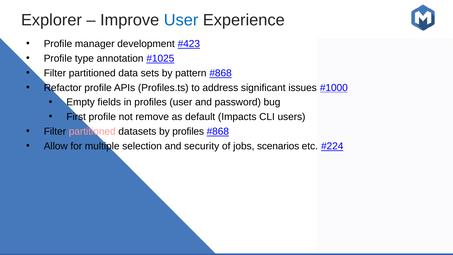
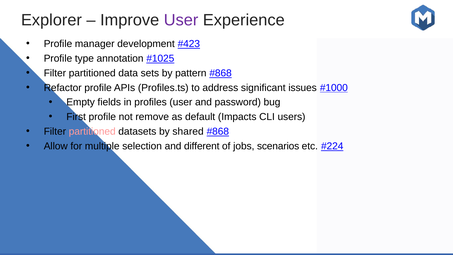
User at (181, 20) colour: blue -> purple
by profiles: profiles -> shared
security: security -> different
